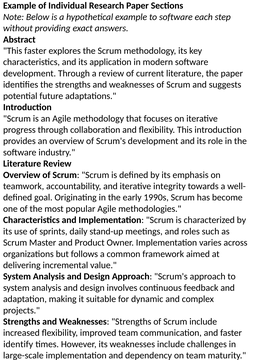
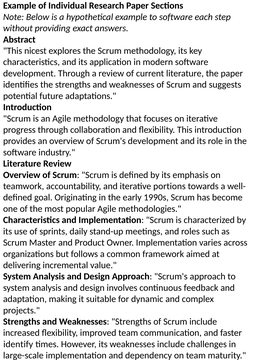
This faster: faster -> nicest
integrity: integrity -> portions
